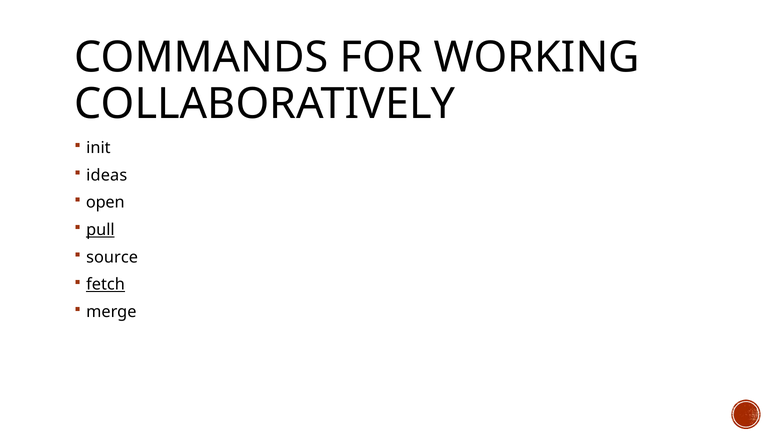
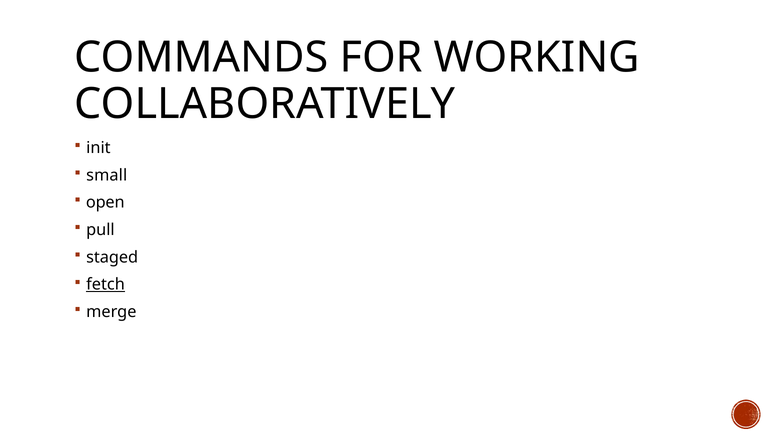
ideas: ideas -> small
pull underline: present -> none
source: source -> staged
